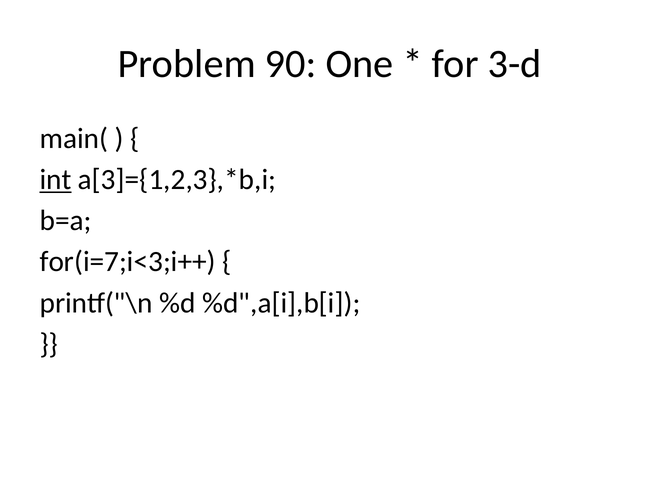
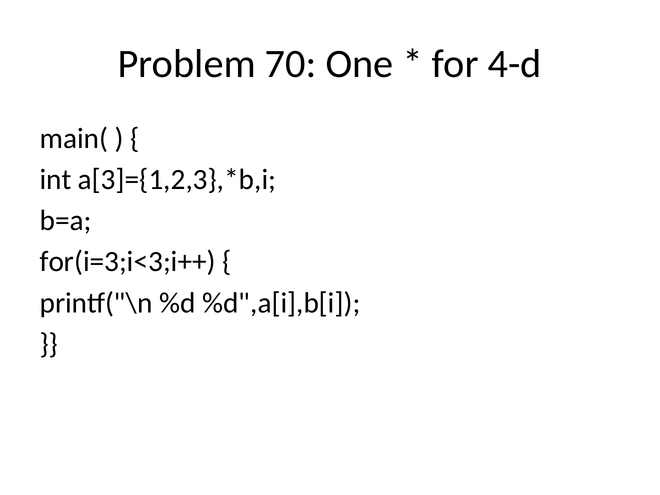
90: 90 -> 70
3-d: 3-d -> 4-d
int underline: present -> none
for(i=7;i<3;i++: for(i=7;i<3;i++ -> for(i=3;i<3;i++
